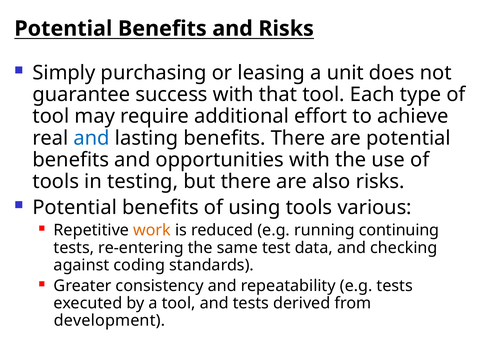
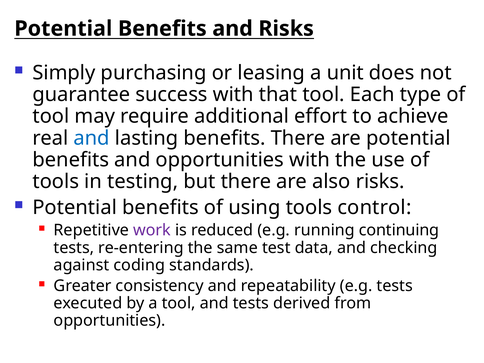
various: various -> control
work colour: orange -> purple
development at (109, 321): development -> opportunities
